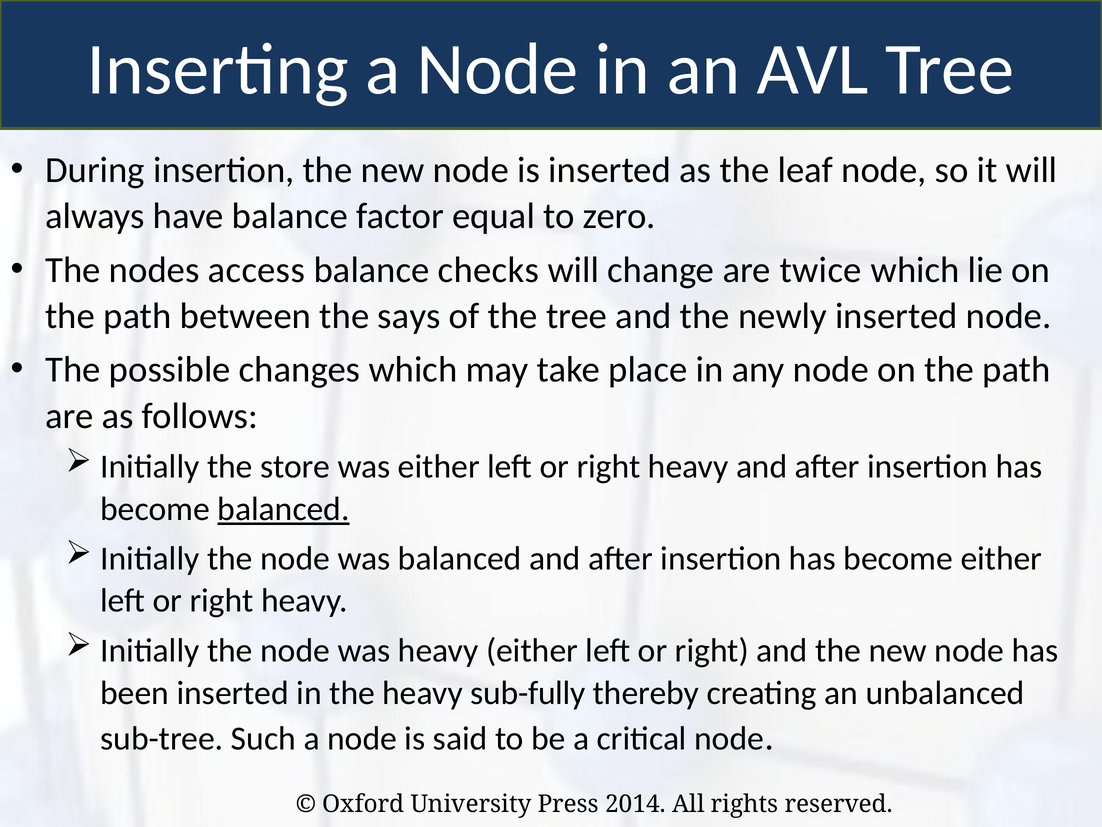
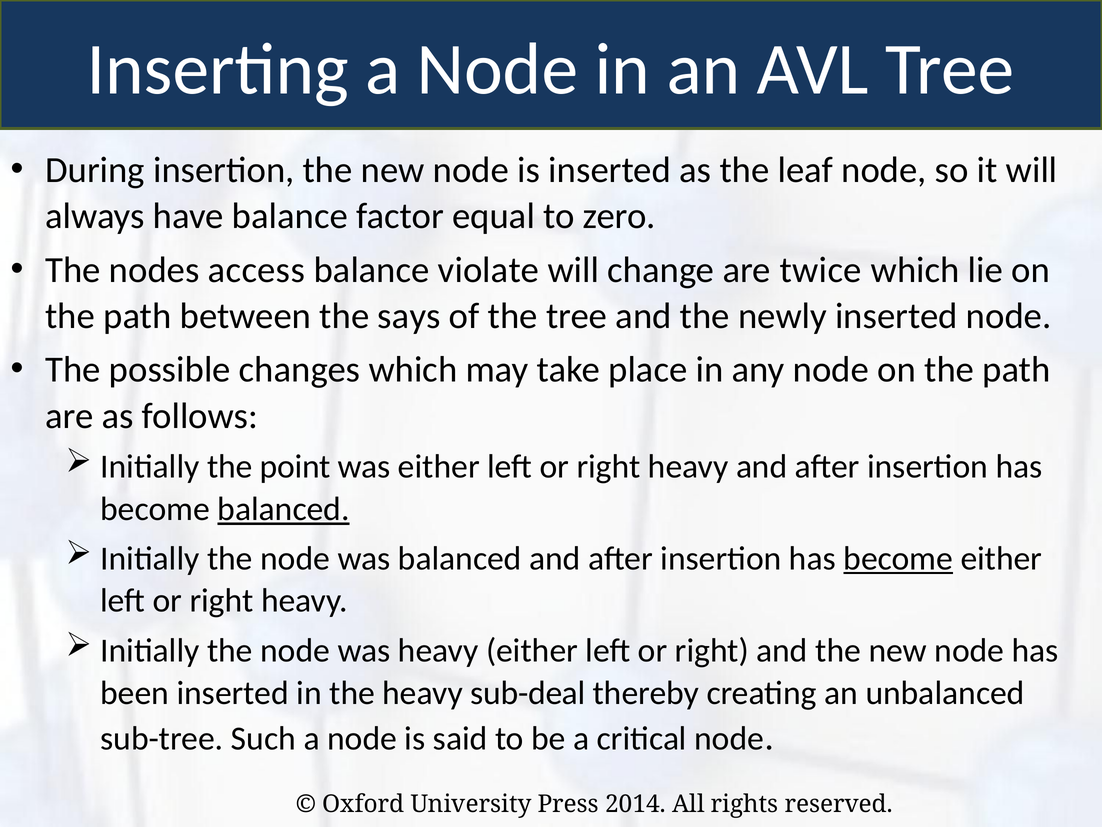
checks: checks -> violate
store: store -> point
become at (898, 558) underline: none -> present
sub-fully: sub-fully -> sub-deal
